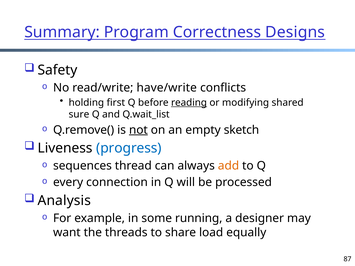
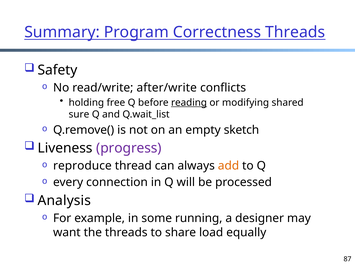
Correctness Designs: Designs -> Threads
have/write: have/write -> after/write
first: first -> free
not underline: present -> none
progress colour: blue -> purple
sequences: sequences -> reproduce
